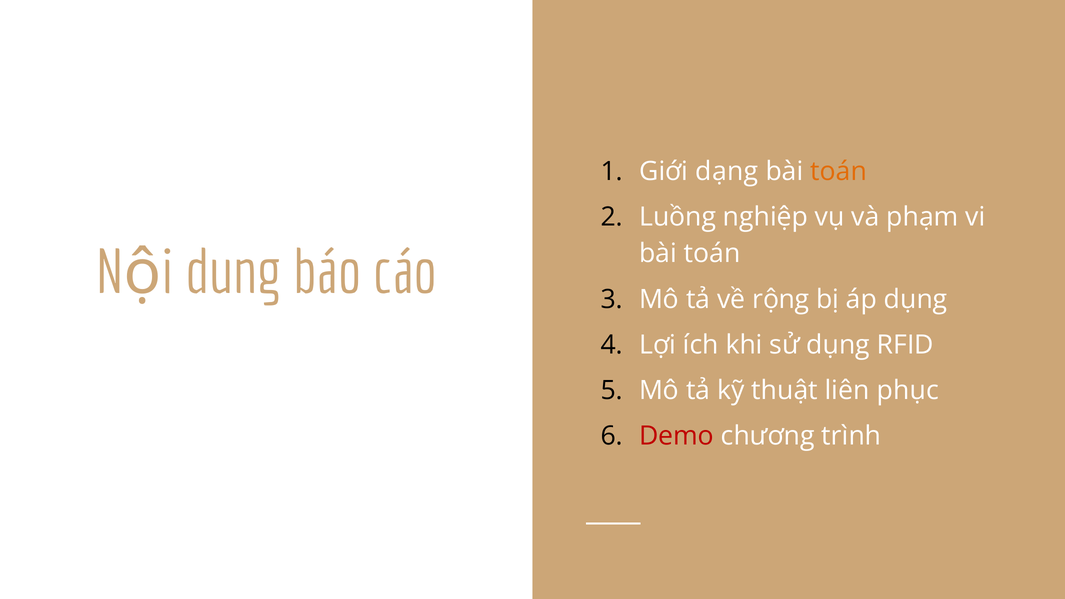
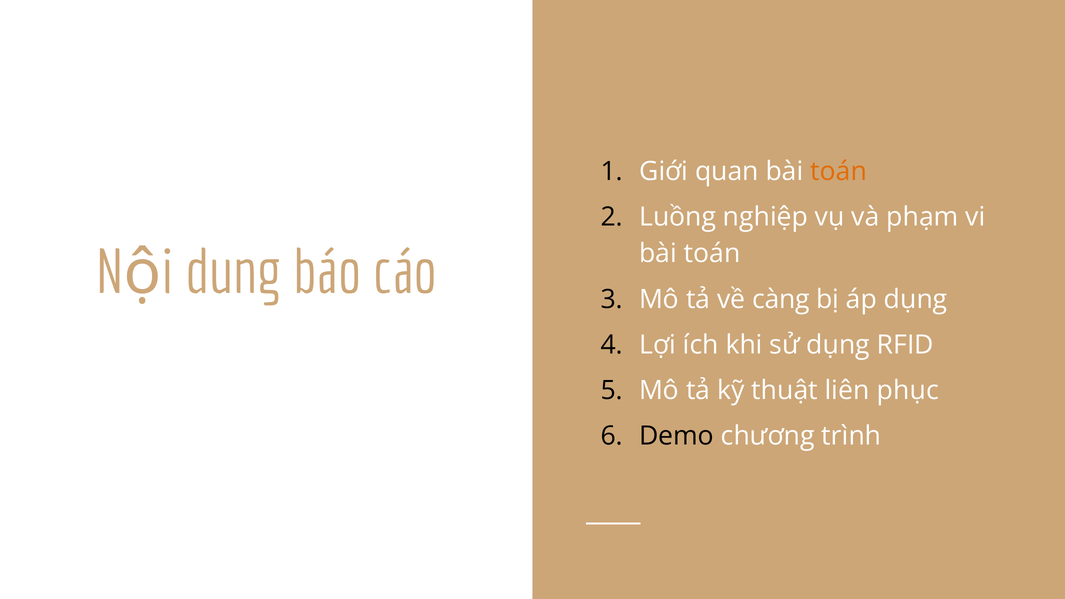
dạng: dạng -> quan
rộng: rộng -> càng
Demo colour: red -> black
